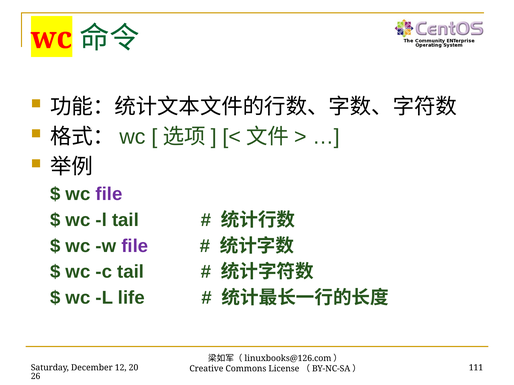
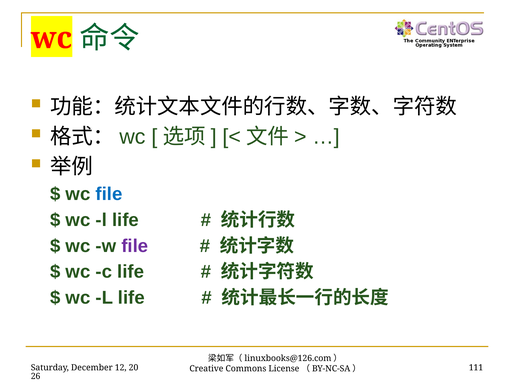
file at (109, 194) colour: purple -> blue
tail at (126, 220): tail -> life
c tail: tail -> life
